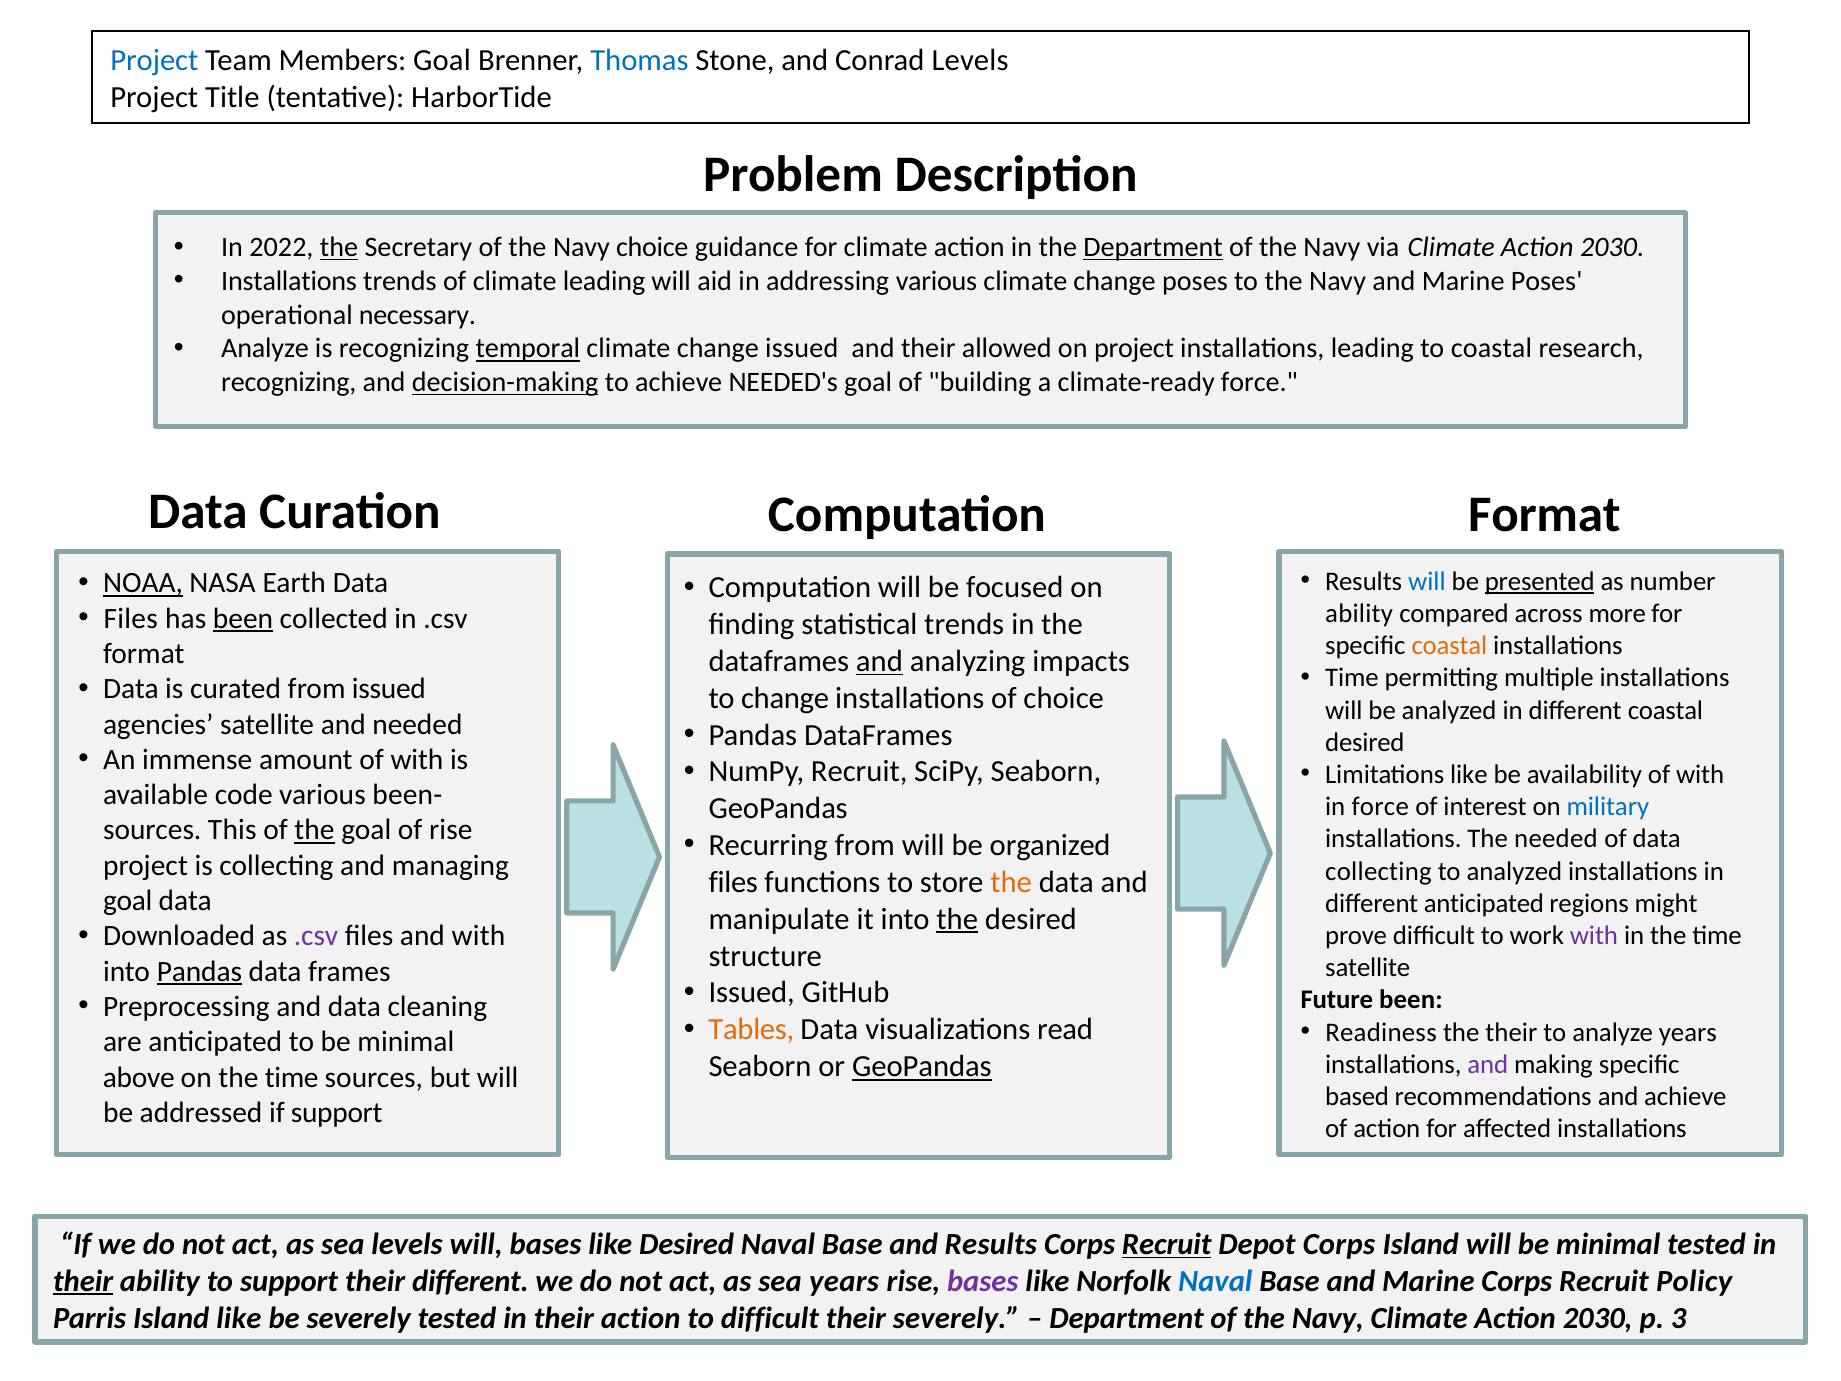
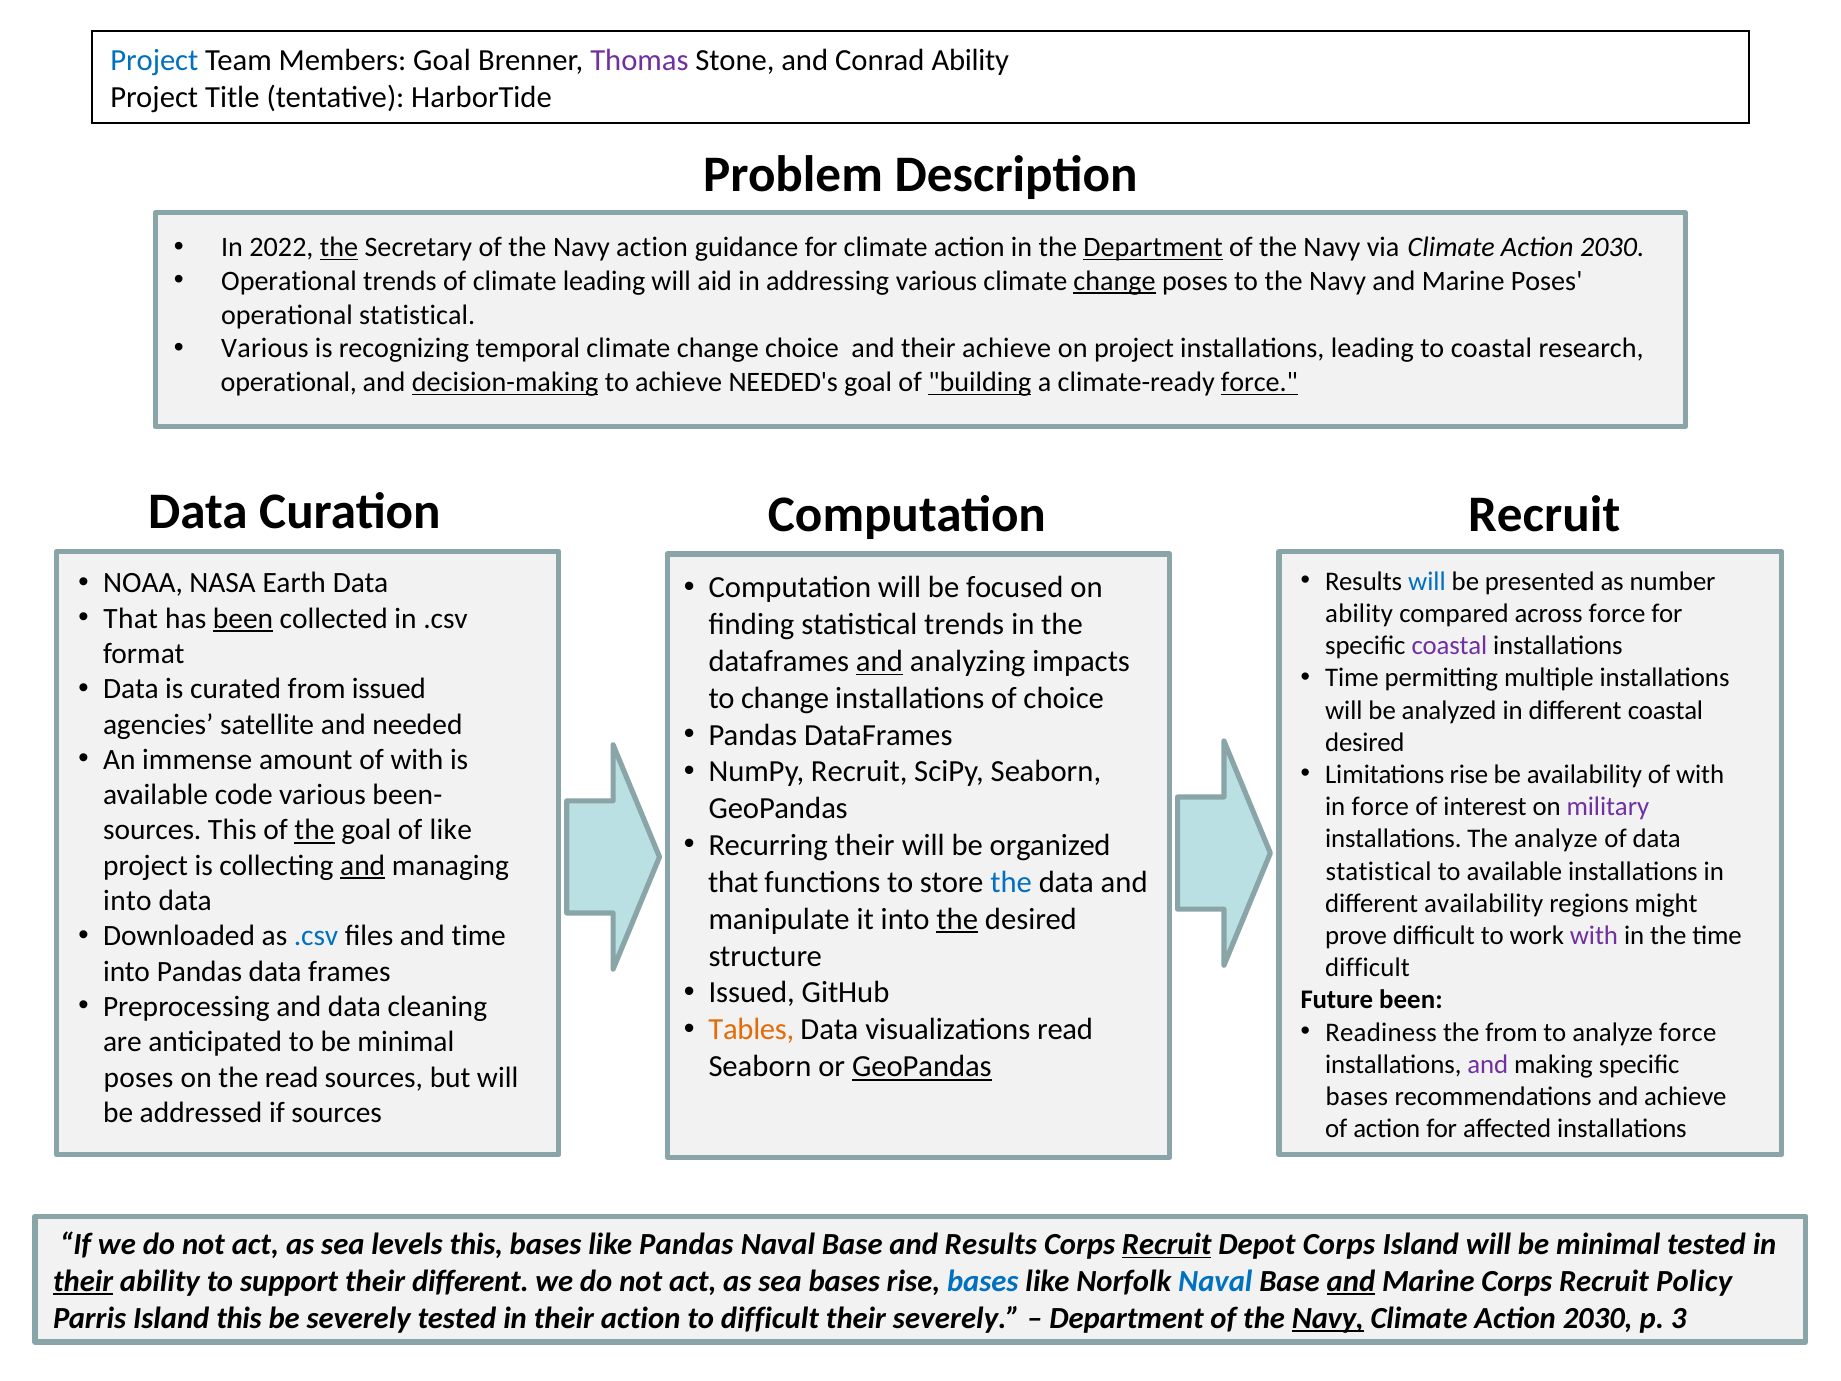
Thomas colour: blue -> purple
Conrad Levels: Levels -> Ability
Navy choice: choice -> action
Installations at (289, 281): Installations -> Operational
change at (1115, 281) underline: none -> present
operational necessary: necessary -> statistical
Analyze at (265, 349): Analyze -> Various
temporal underline: present -> none
change issued: issued -> choice
their allowed: allowed -> achieve
recognizing at (289, 382): recognizing -> operational
building underline: none -> present
force at (1259, 382) underline: none -> present
Computation Format: Format -> Recruit
presented underline: present -> none
NOAA underline: present -> none
across more: more -> force
Files at (131, 618): Files -> That
coastal at (1449, 646) colour: orange -> purple
Limitations like: like -> rise
military colour: blue -> purple
of rise: rise -> like
The needed: needed -> analyze
Recurring from: from -> their
and at (363, 865) underline: none -> present
collecting at (1378, 871): collecting -> statistical
to analyzed: analyzed -> available
files at (733, 882): files -> that
the at (1011, 882) colour: orange -> blue
goal at (128, 901): goal -> into
different anticipated: anticipated -> availability
.csv at (316, 936) colour: purple -> blue
and with: with -> time
satellite at (1368, 968): satellite -> difficult
Pandas at (199, 971) underline: present -> none
the their: their -> from
analyze years: years -> force
above at (139, 1077): above -> poses
on the time: time -> read
based at (1357, 1096): based -> bases
if support: support -> sources
levels will: will -> this
like Desired: Desired -> Pandas
sea years: years -> bases
bases at (983, 1281) colour: purple -> blue
and at (1351, 1281) underline: none -> present
Island like: like -> this
Navy at (1328, 1318) underline: none -> present
